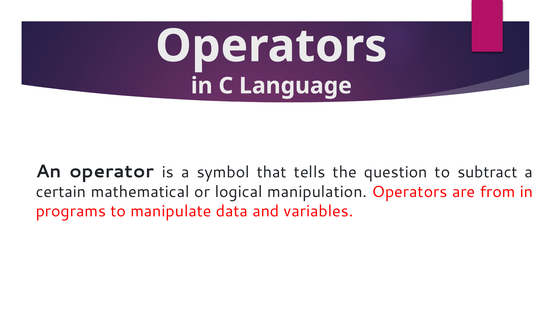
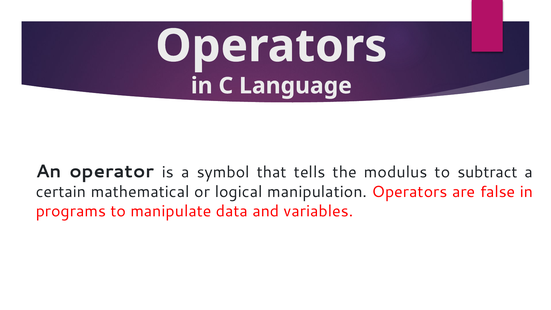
question: question -> modulus
from: from -> false
